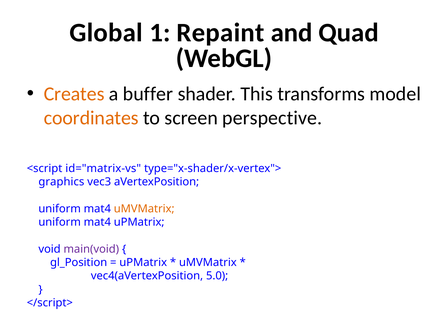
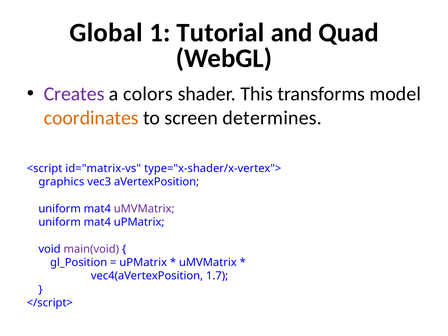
Repaint: Repaint -> Tutorial
Creates colour: orange -> purple
buffer: buffer -> colors
perspective: perspective -> determines
uMVMatrix at (144, 209) colour: orange -> purple
5.0: 5.0 -> 1.7
